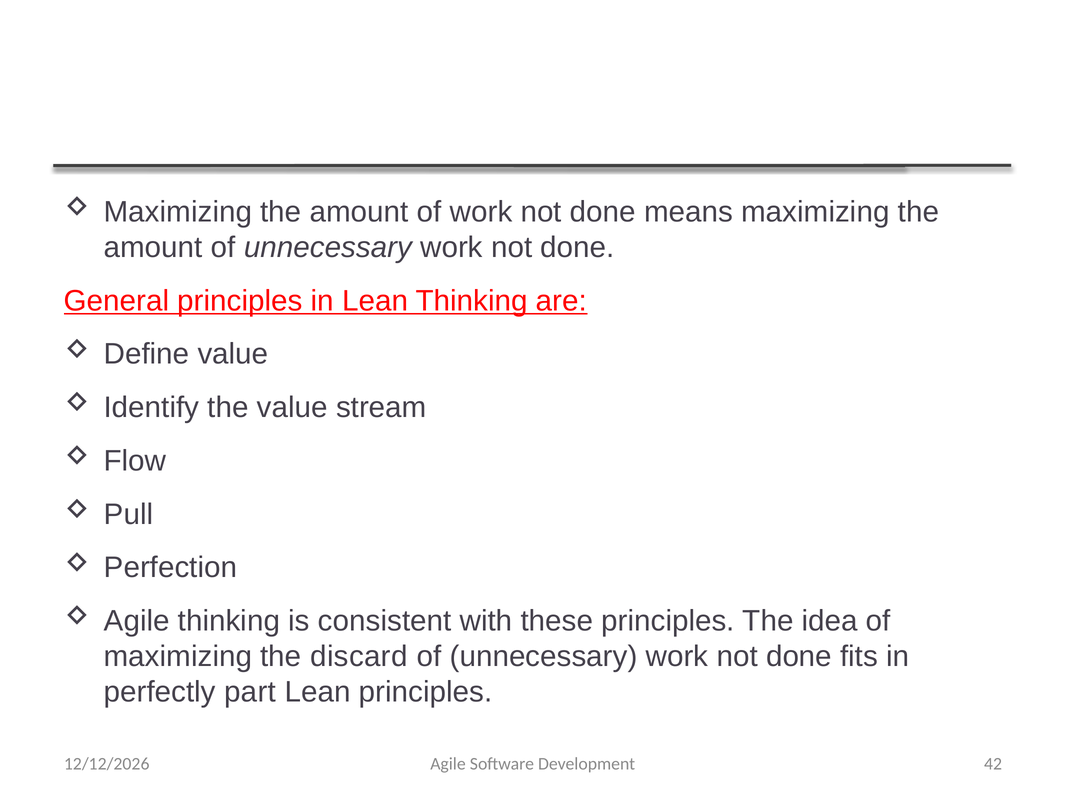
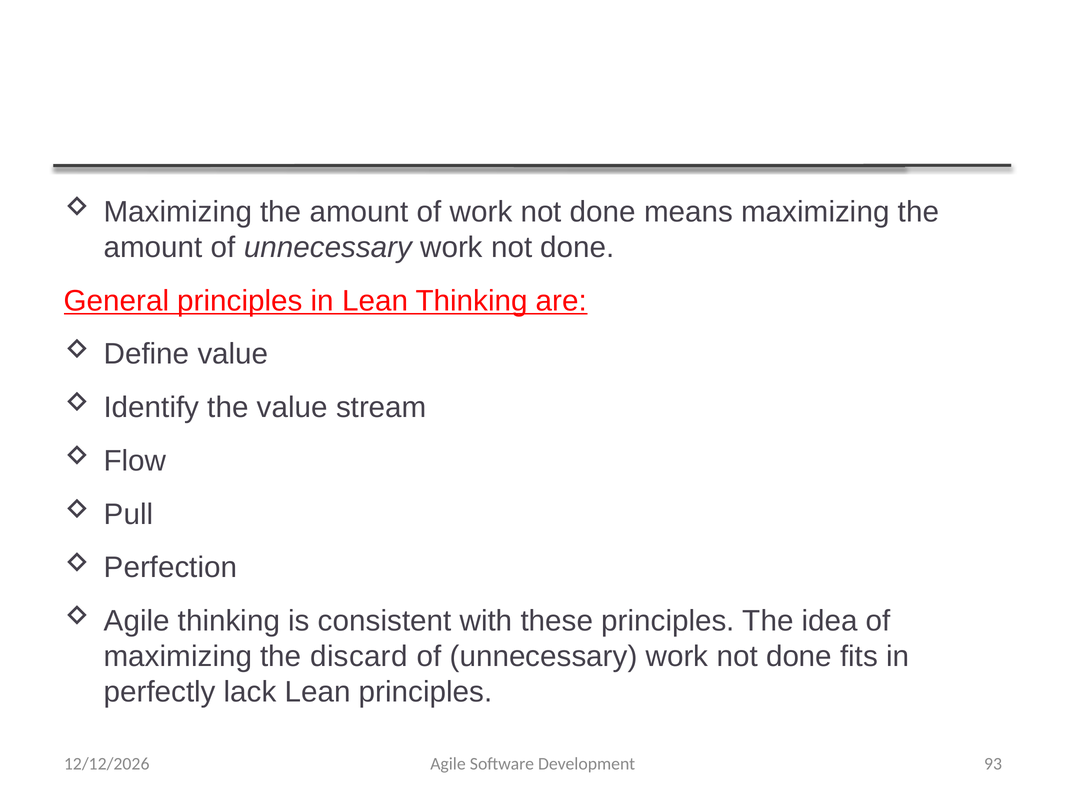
part: part -> lack
42: 42 -> 93
